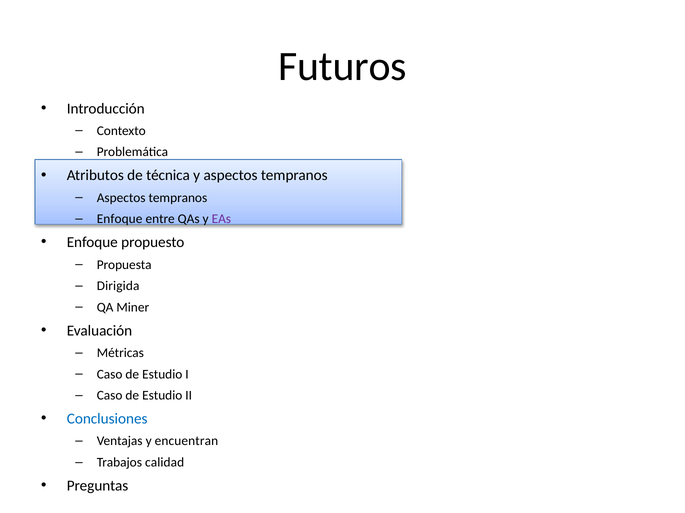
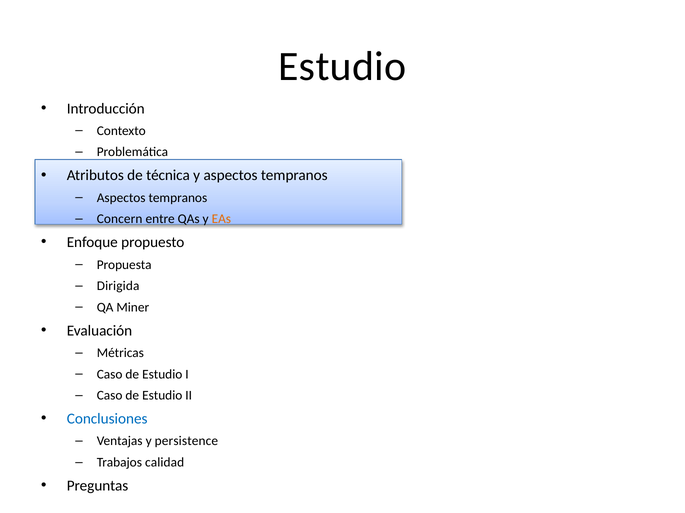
Futuros at (343, 66): Futuros -> Estudio
Enfoque at (120, 219): Enfoque -> Concern
EAs colour: purple -> orange
encuentran: encuentran -> persistence
